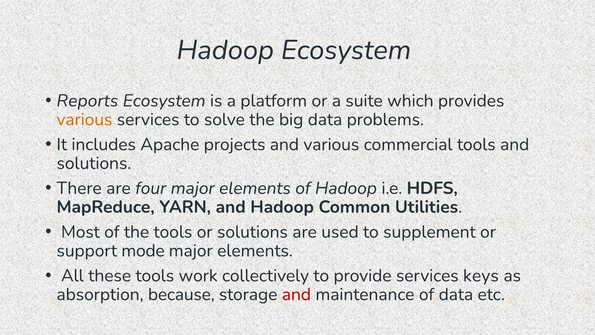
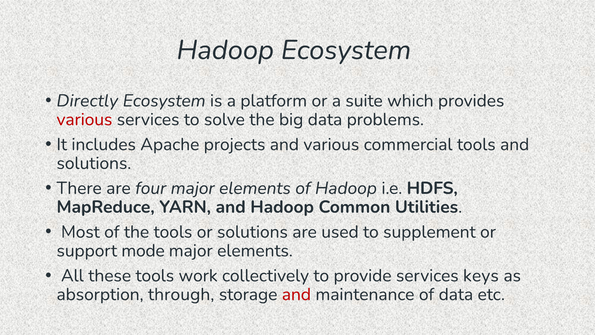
Reports: Reports -> Directly
various at (84, 119) colour: orange -> red
because: because -> through
